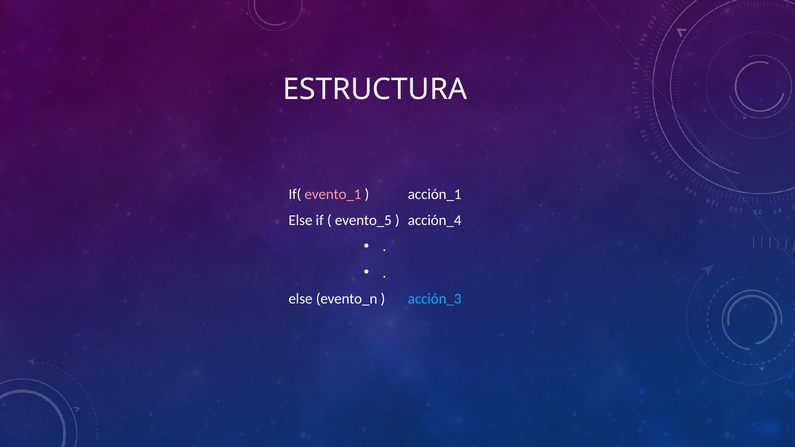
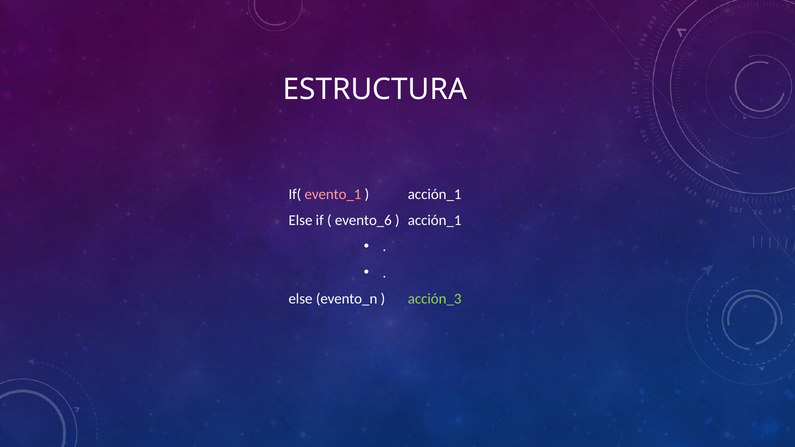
evento_5: evento_5 -> evento_6
acción_4 at (435, 220): acción_4 -> acción_1
acción_3 colour: light blue -> light green
